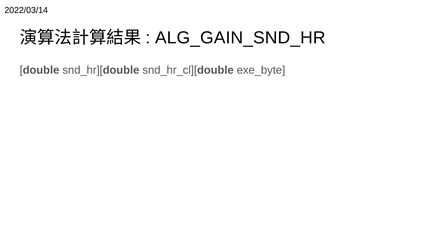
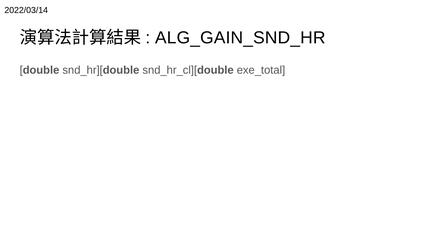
exe_byte: exe_byte -> exe_total
